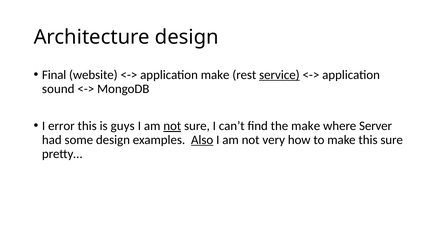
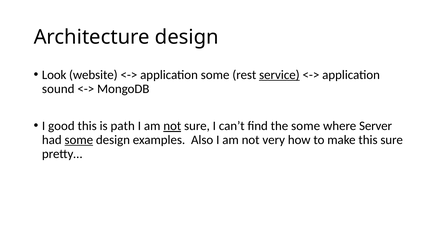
Final: Final -> Look
application make: make -> some
error: error -> good
guys: guys -> path
the make: make -> some
some at (79, 140) underline: none -> present
Also underline: present -> none
